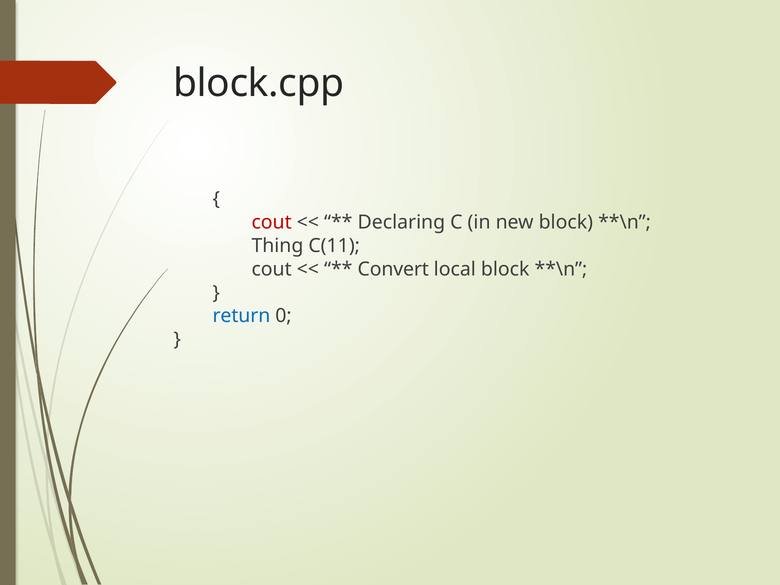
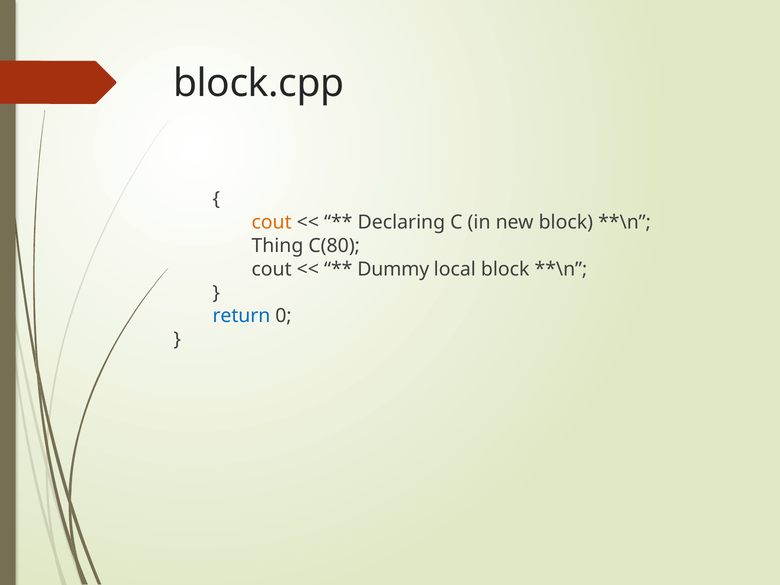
cout at (272, 222) colour: red -> orange
C(11: C(11 -> C(80
Convert: Convert -> Dummy
